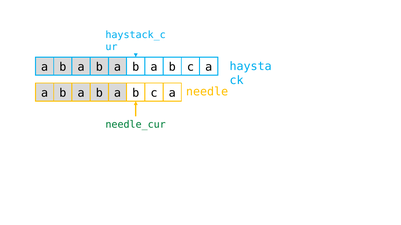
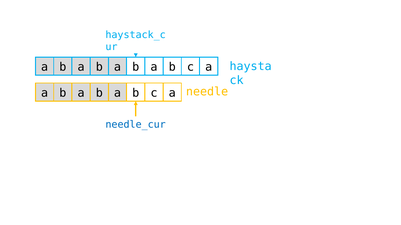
needle_cur colour: green -> blue
